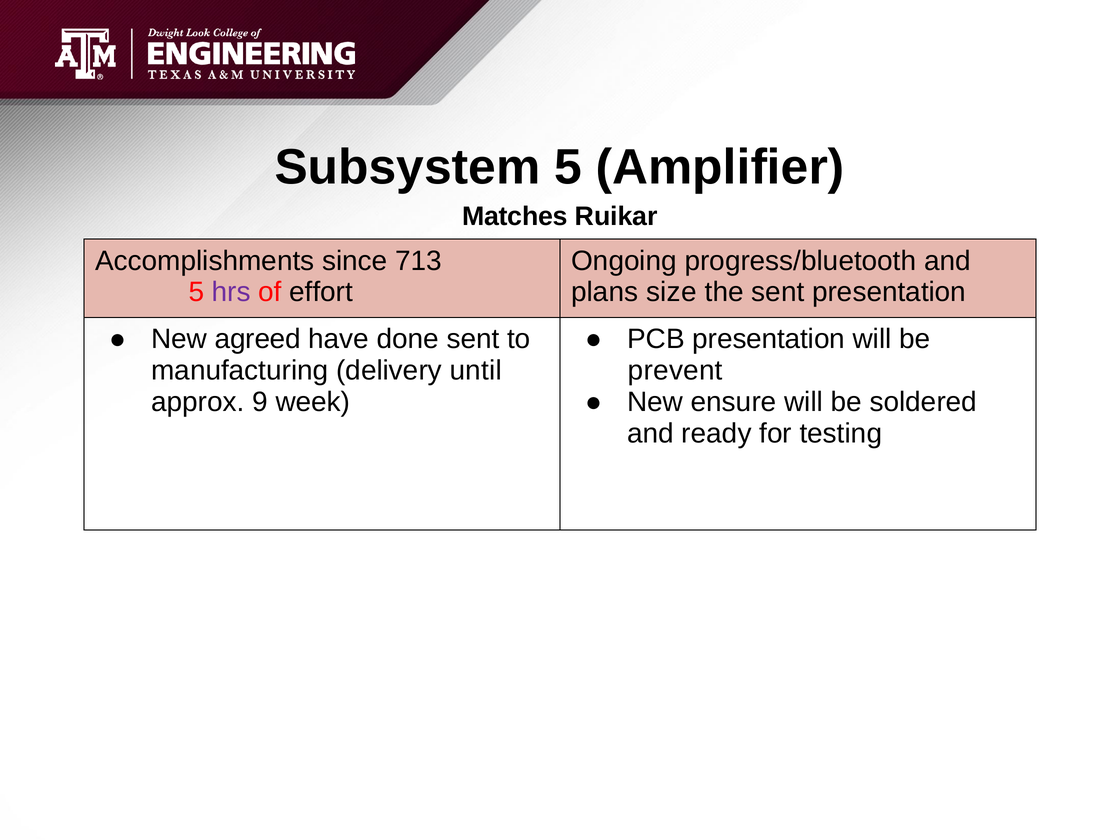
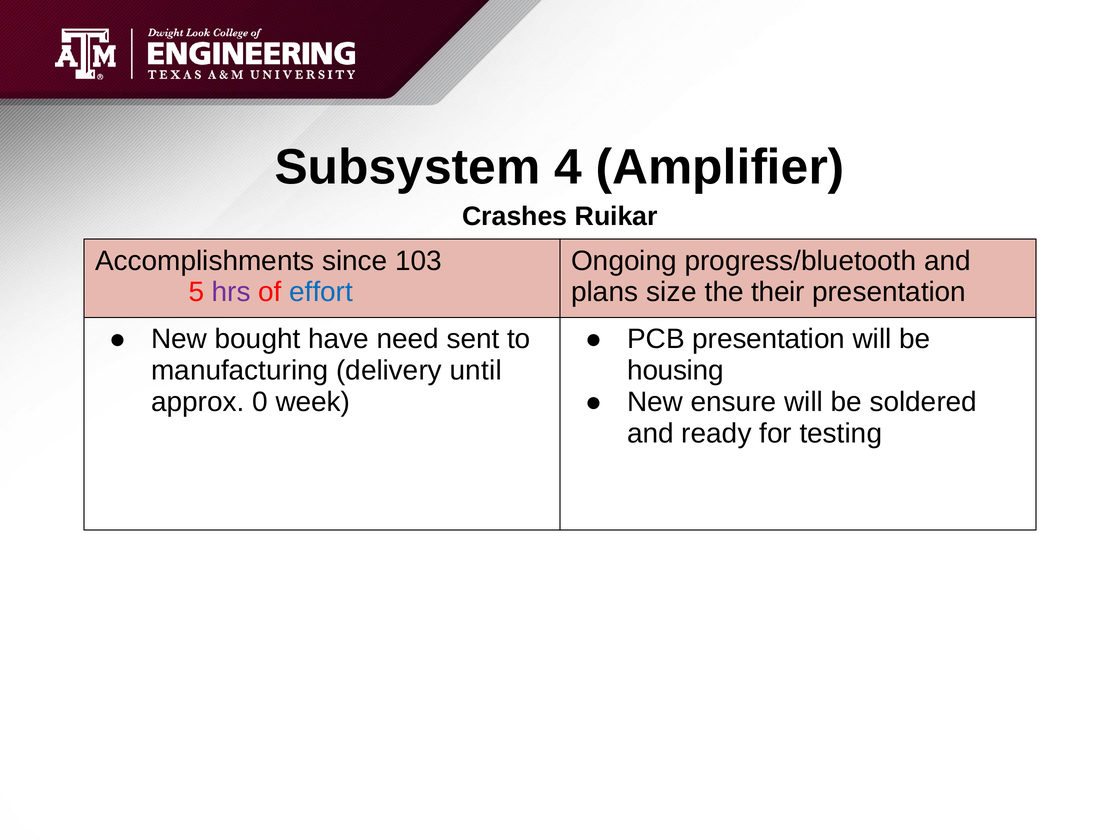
Subsystem 5: 5 -> 4
Matches: Matches -> Crashes
713: 713 -> 103
effort colour: black -> blue
the sent: sent -> their
agreed: agreed -> bought
done: done -> need
prevent: prevent -> housing
9: 9 -> 0
